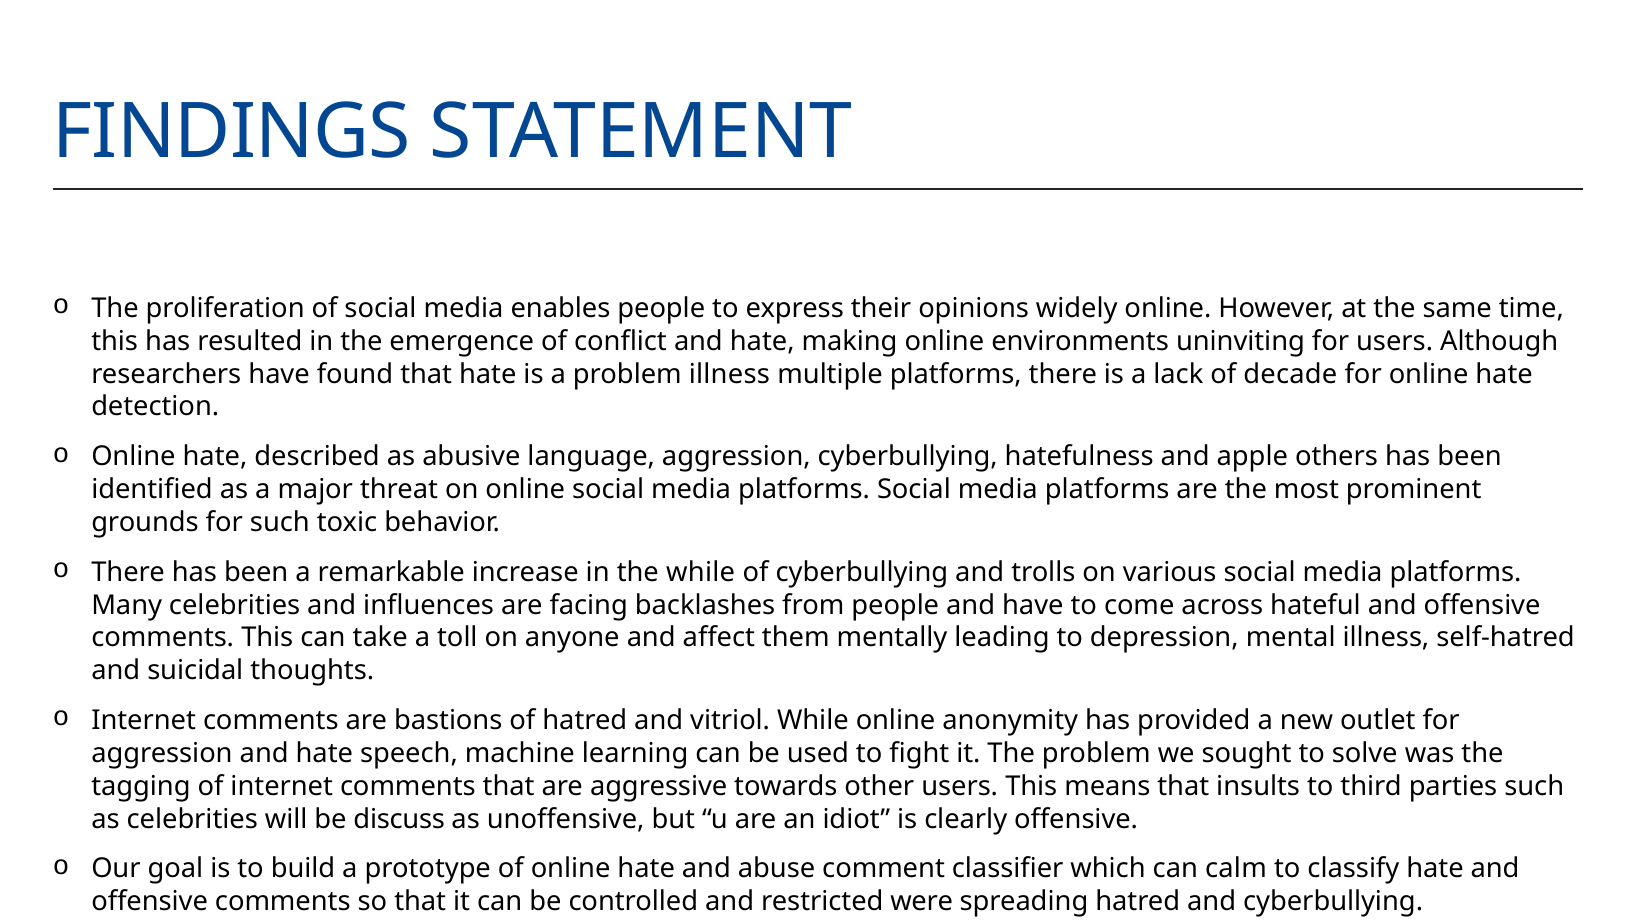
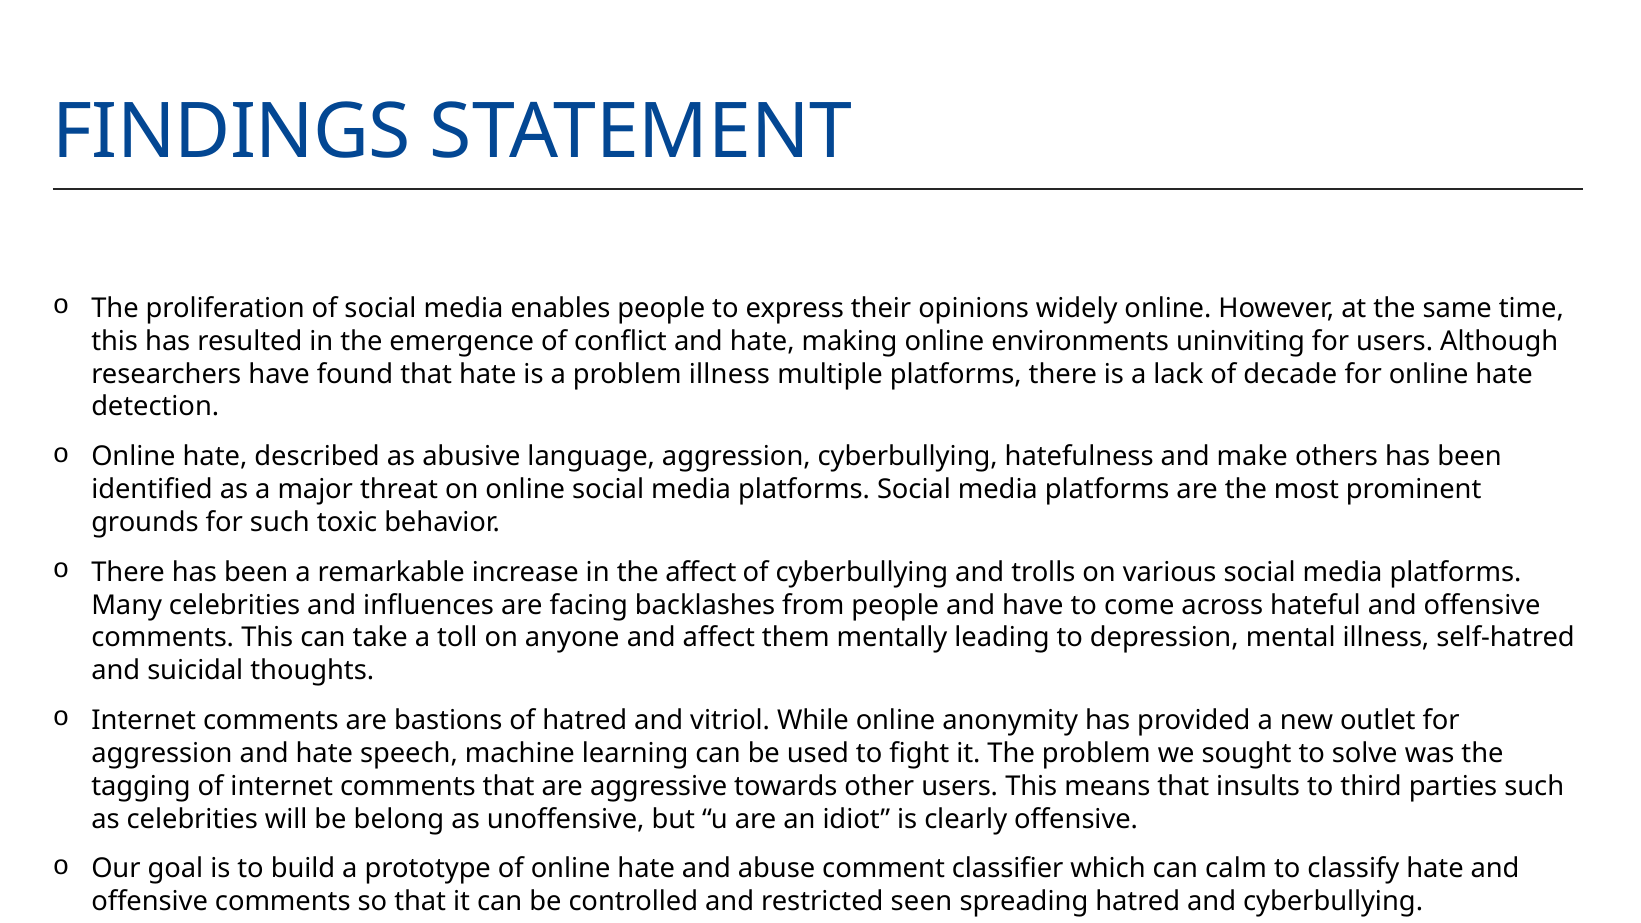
apple: apple -> make
the while: while -> affect
discuss: discuss -> belong
were: were -> seen
